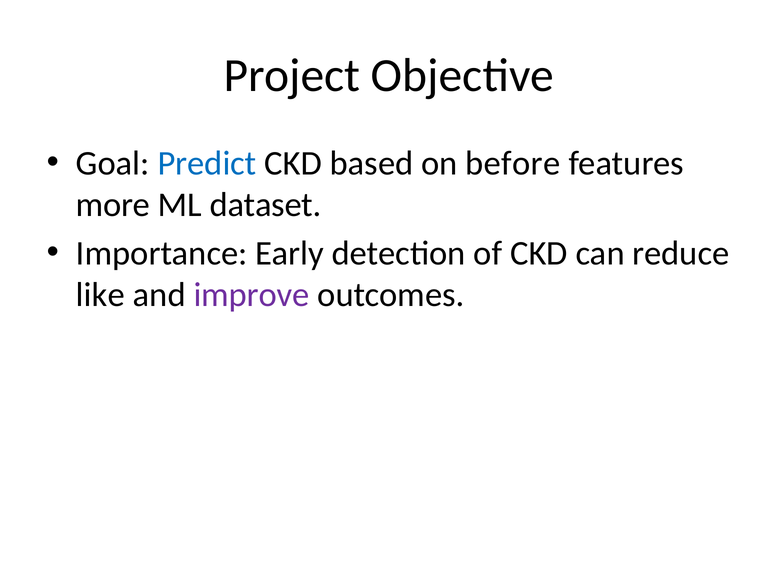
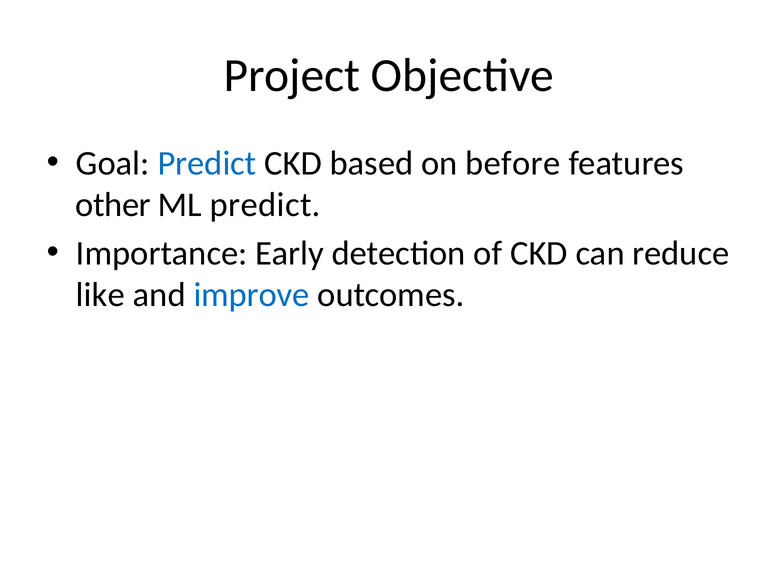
more: more -> other
ML dataset: dataset -> predict
improve colour: purple -> blue
